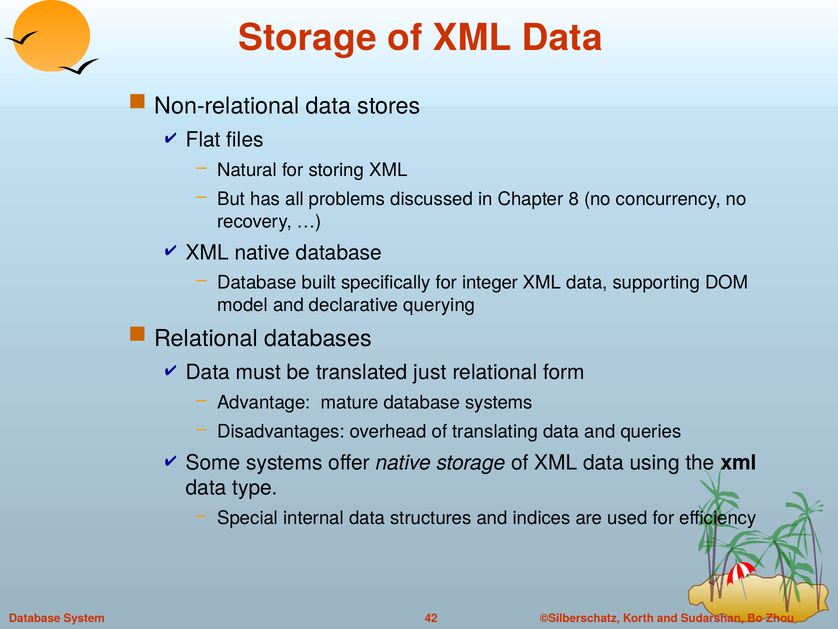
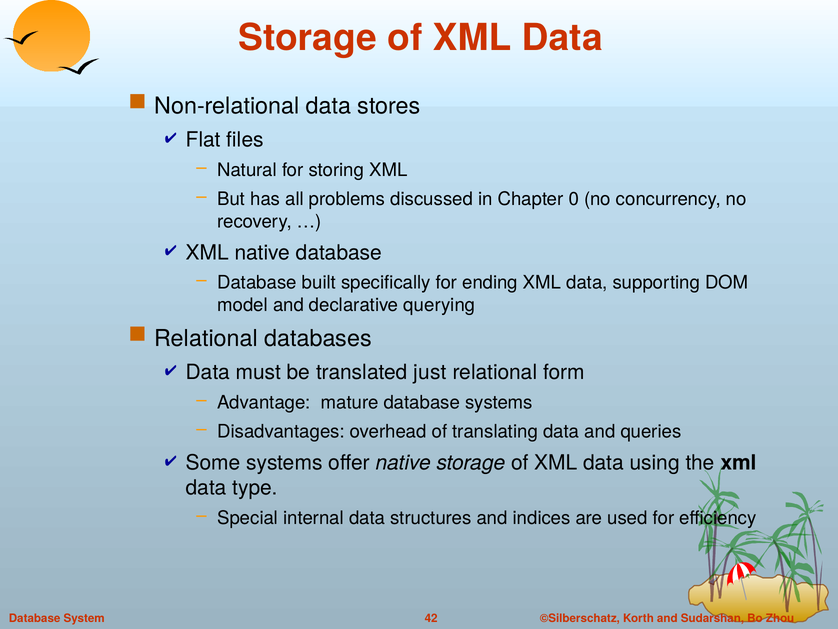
8: 8 -> 0
integer: integer -> ending
